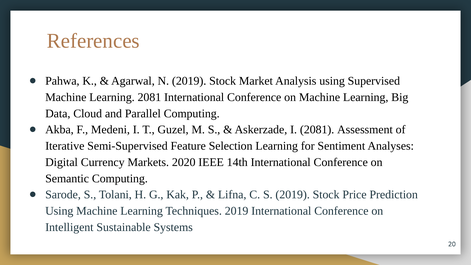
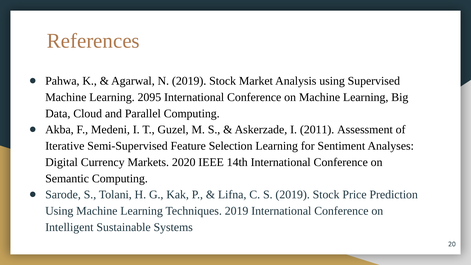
Learning 2081: 2081 -> 2095
I 2081: 2081 -> 2011
